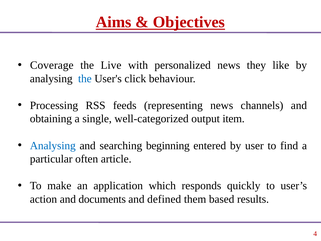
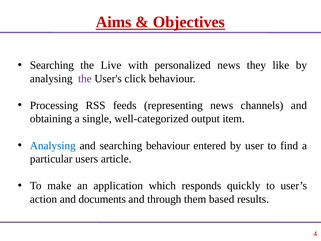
Coverage at (52, 65): Coverage -> Searching
the at (85, 79) colour: blue -> purple
searching beginning: beginning -> behaviour
often: often -> users
defined: defined -> through
